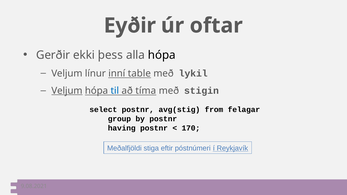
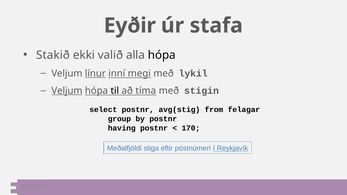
oftar: oftar -> stafa
Gerðir: Gerðir -> Stakið
þess: þess -> valið
línur underline: none -> present
table: table -> megi
til colour: blue -> black
